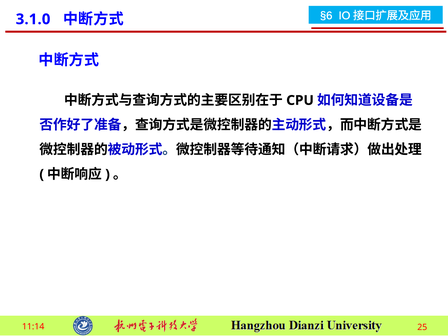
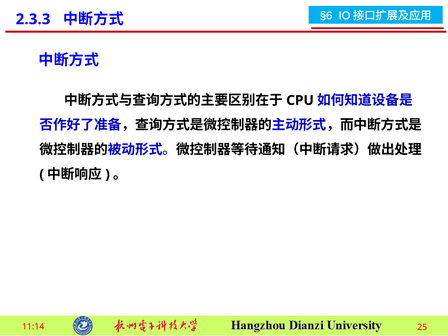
3.1.0: 3.1.0 -> 2.3.3
